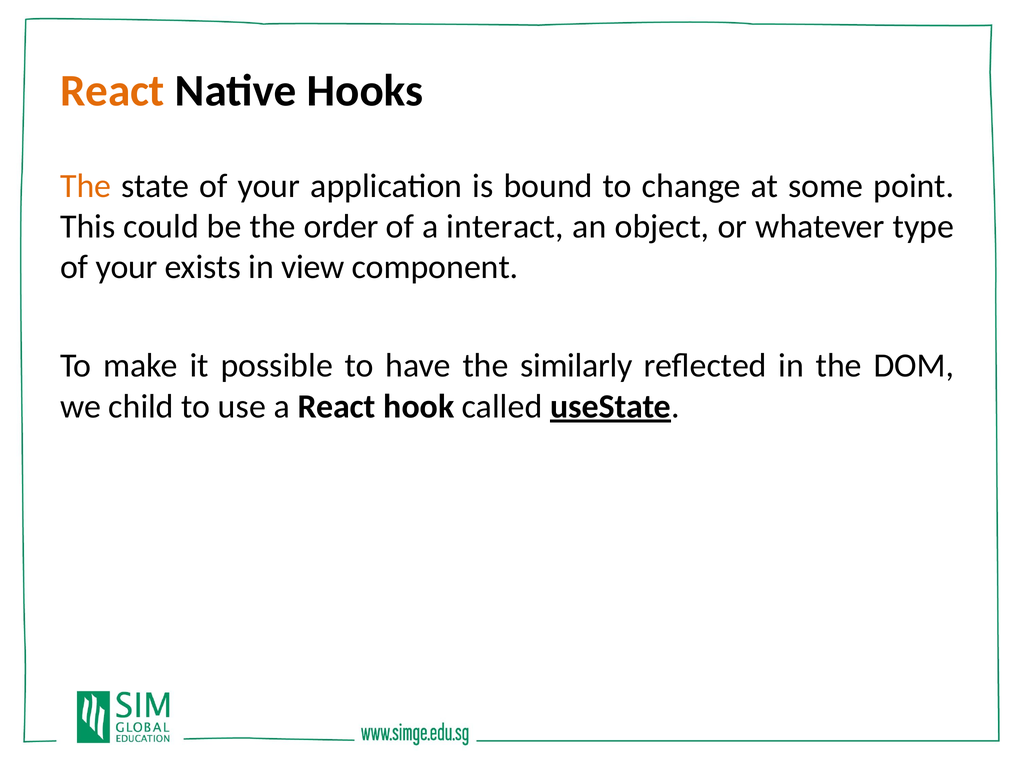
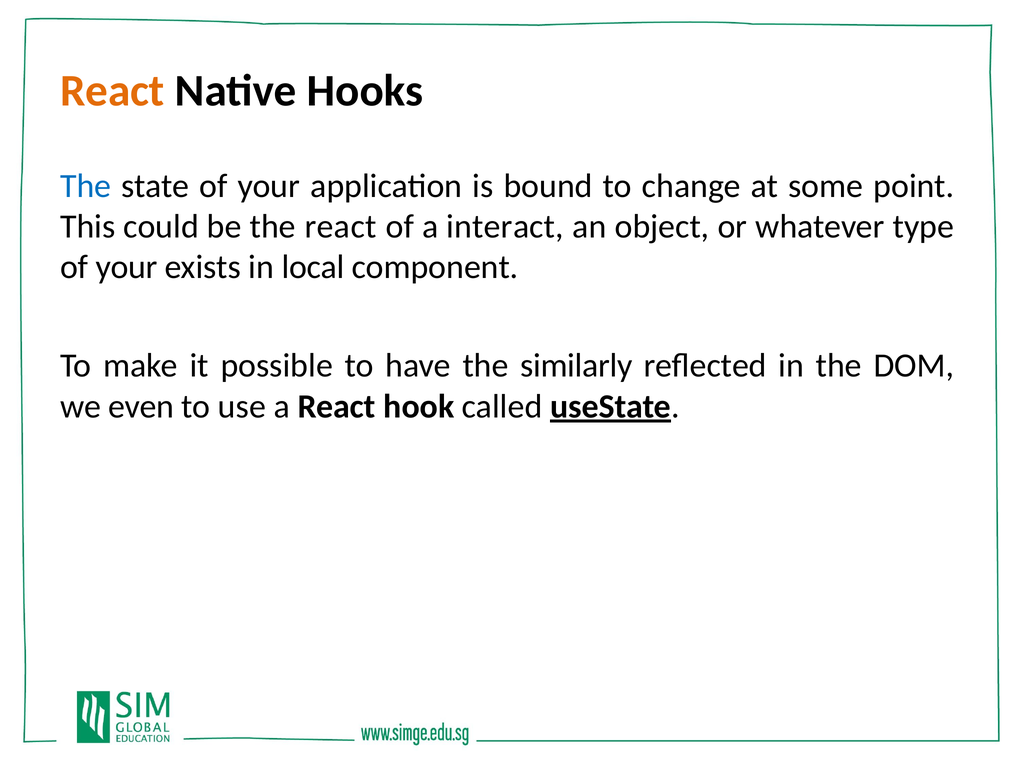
The at (86, 186) colour: orange -> blue
the order: order -> react
view: view -> local
child: child -> even
